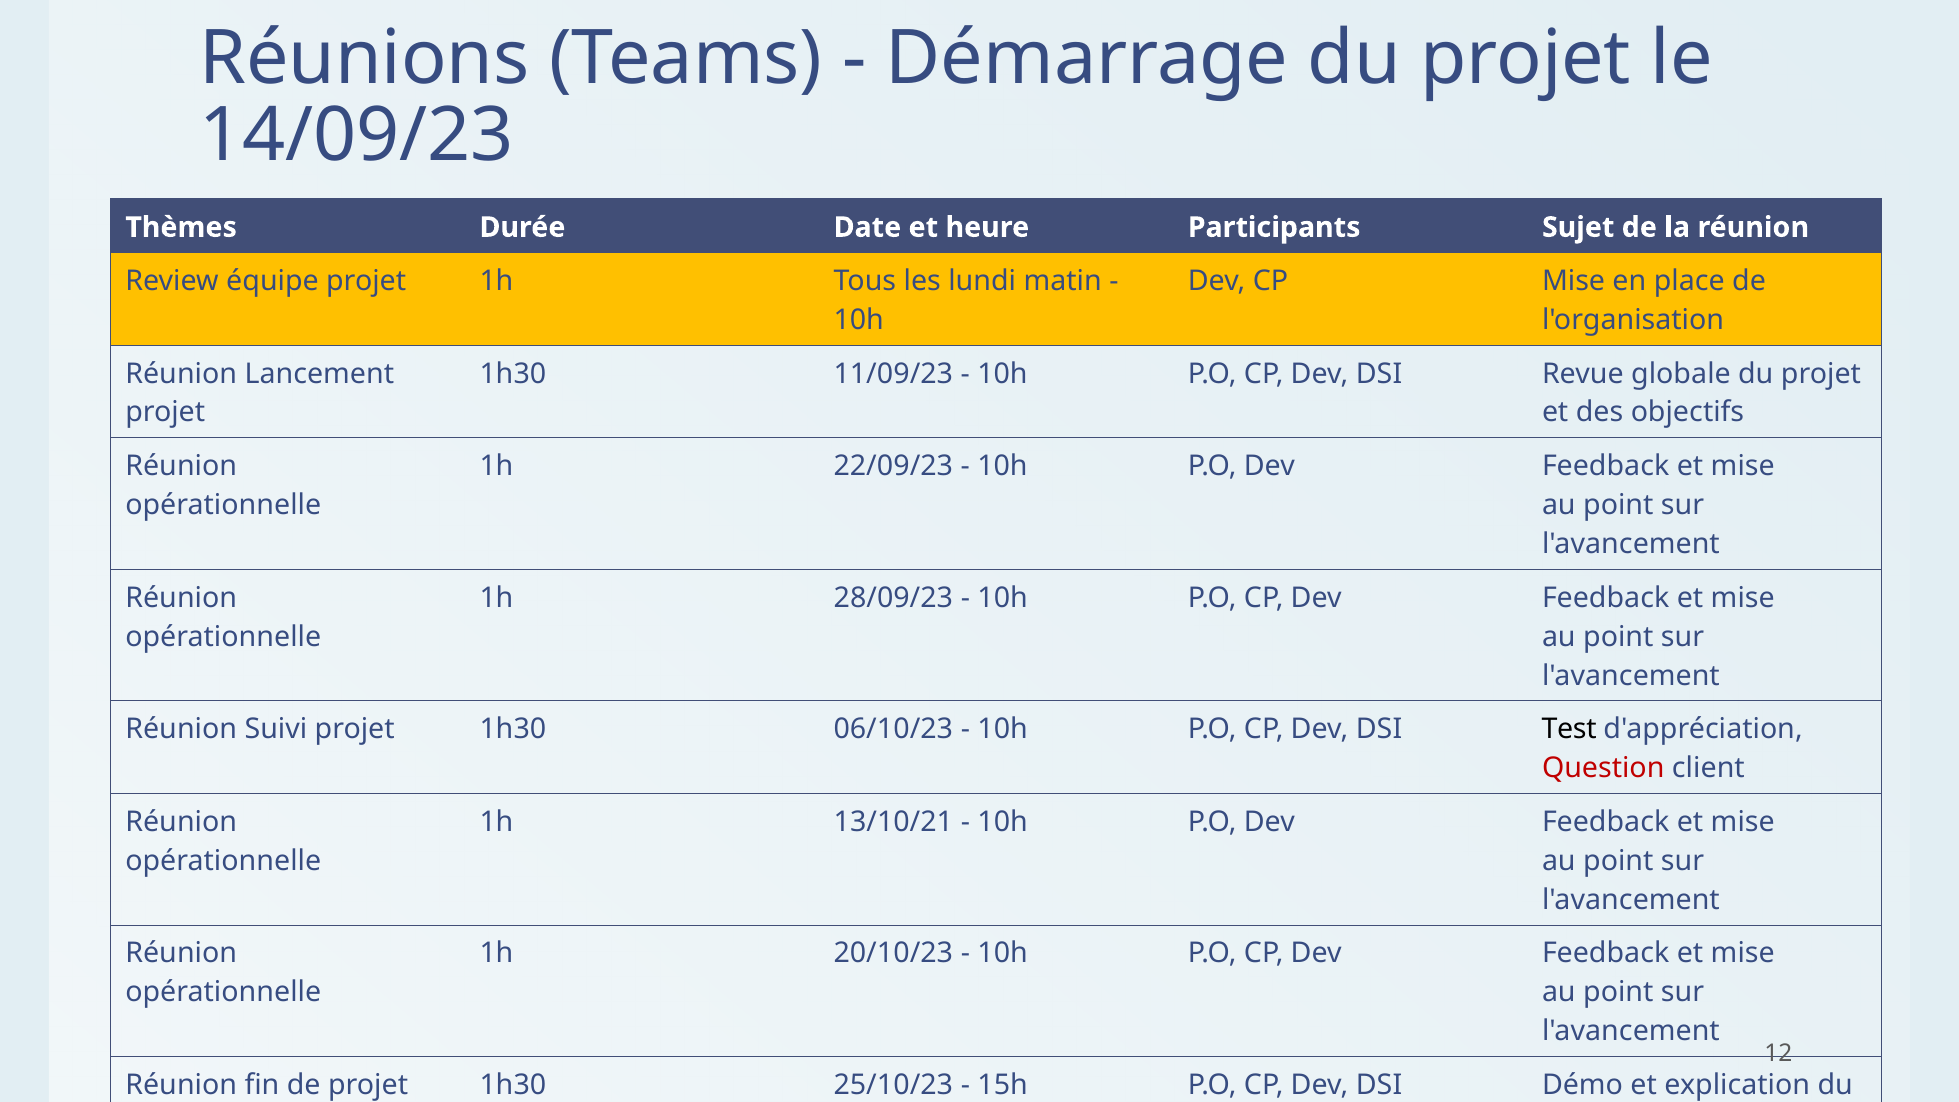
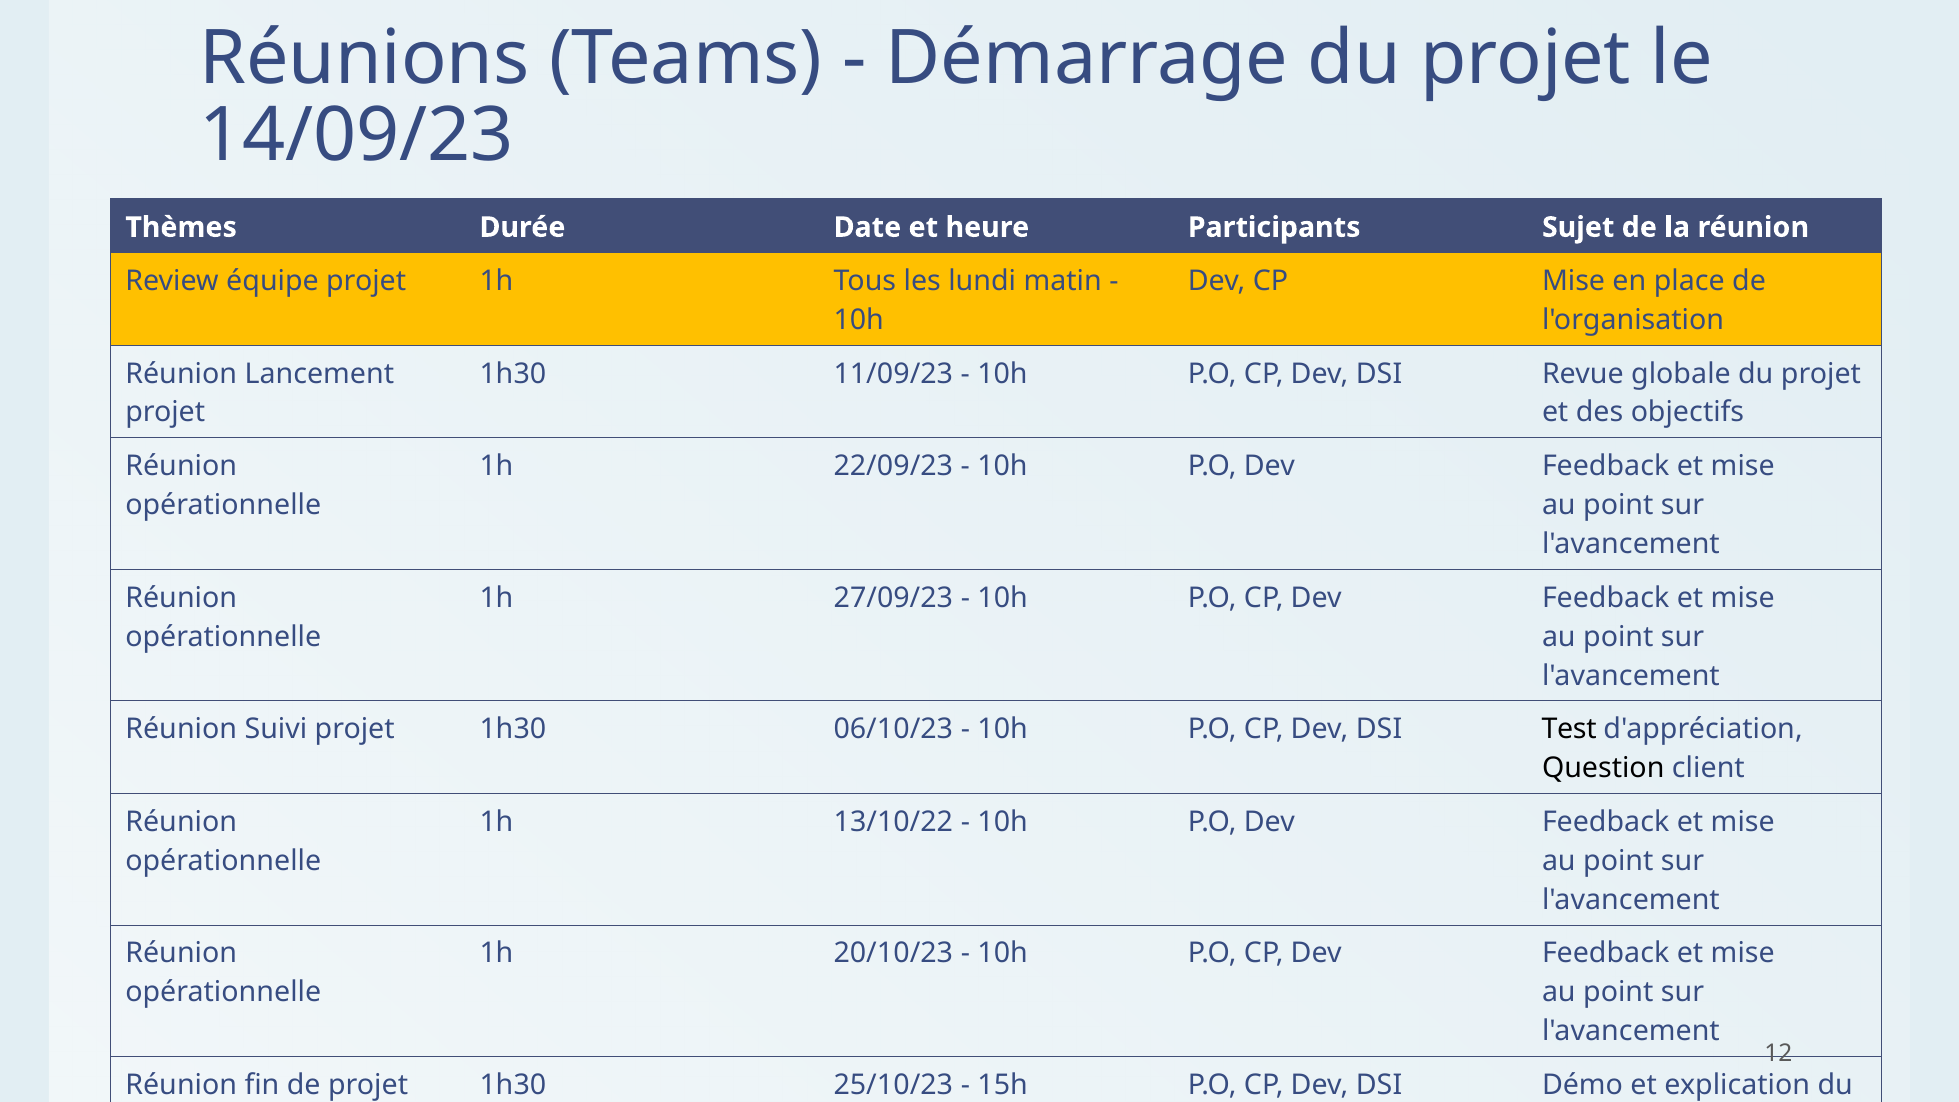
28/09/23: 28/09/23 -> 27/09/23
Question colour: red -> black
13/10/21: 13/10/21 -> 13/10/22
